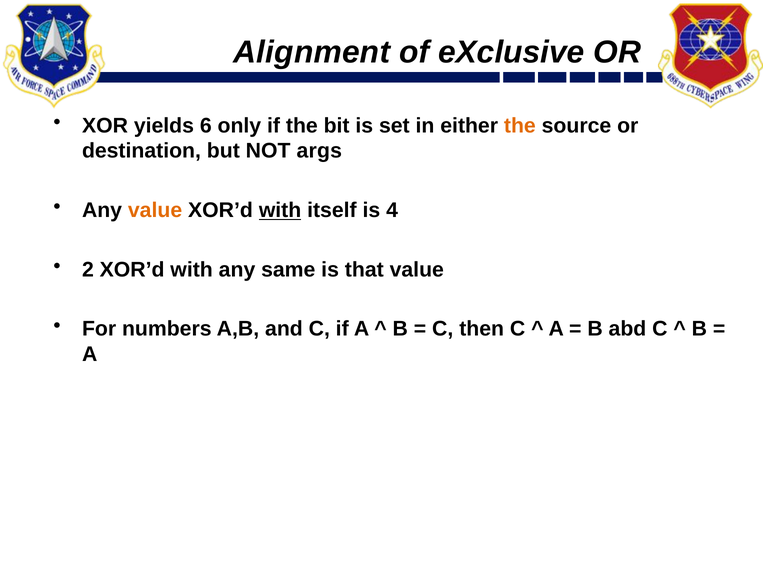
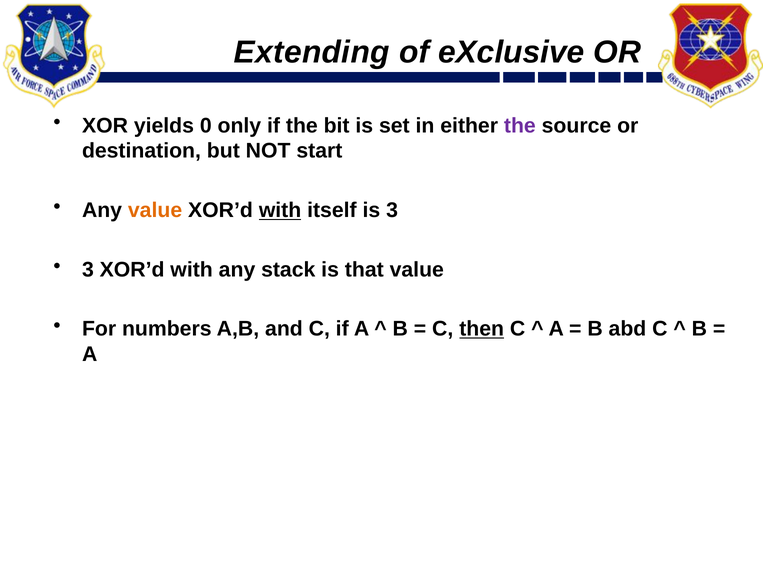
Alignment: Alignment -> Extending
6: 6 -> 0
the at (520, 126) colour: orange -> purple
args: args -> start
is 4: 4 -> 3
2 at (88, 270): 2 -> 3
same: same -> stack
then underline: none -> present
